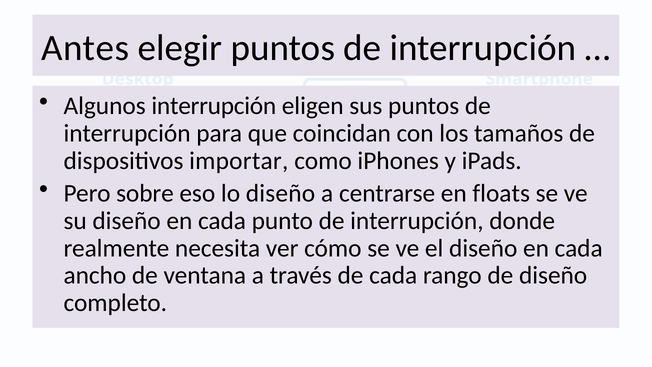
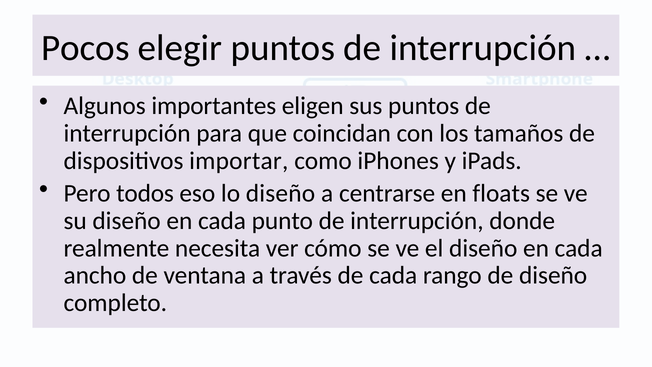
Antes: Antes -> Pocos
Algunos interrupción: interrupción -> importantes
sobre: sobre -> todos
